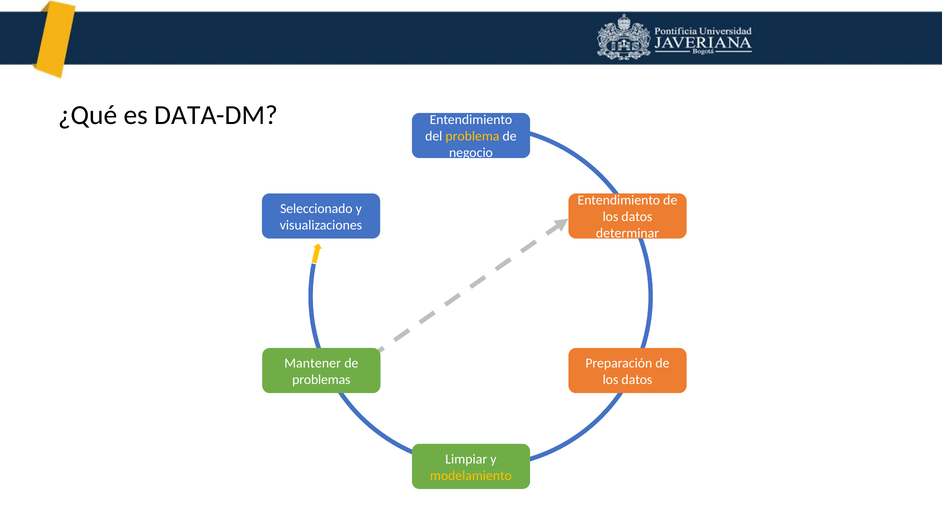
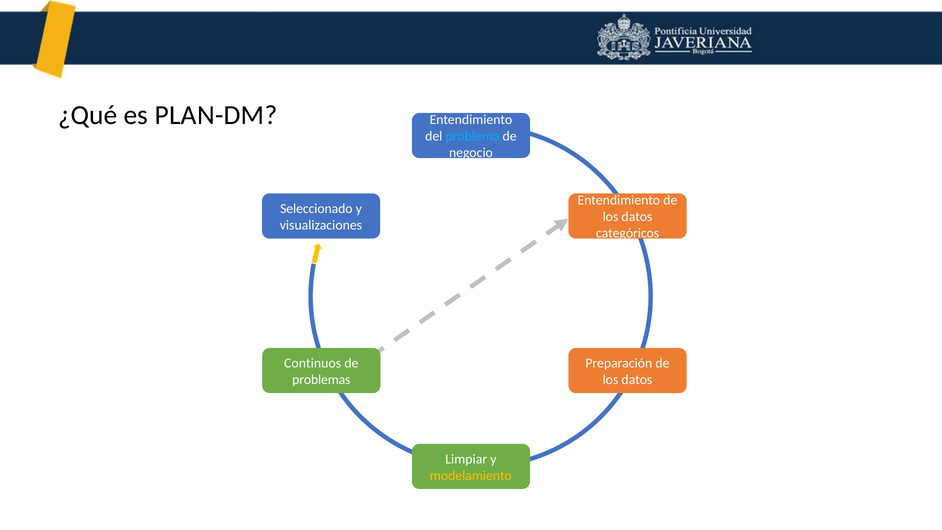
DATA-DM: DATA-DM -> PLAN-DM
problema colour: yellow -> light blue
determinar: determinar -> categóricos
Mantener: Mantener -> Continuos
